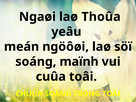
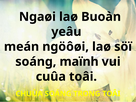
Thoûa: Thoûa -> Buoàn
